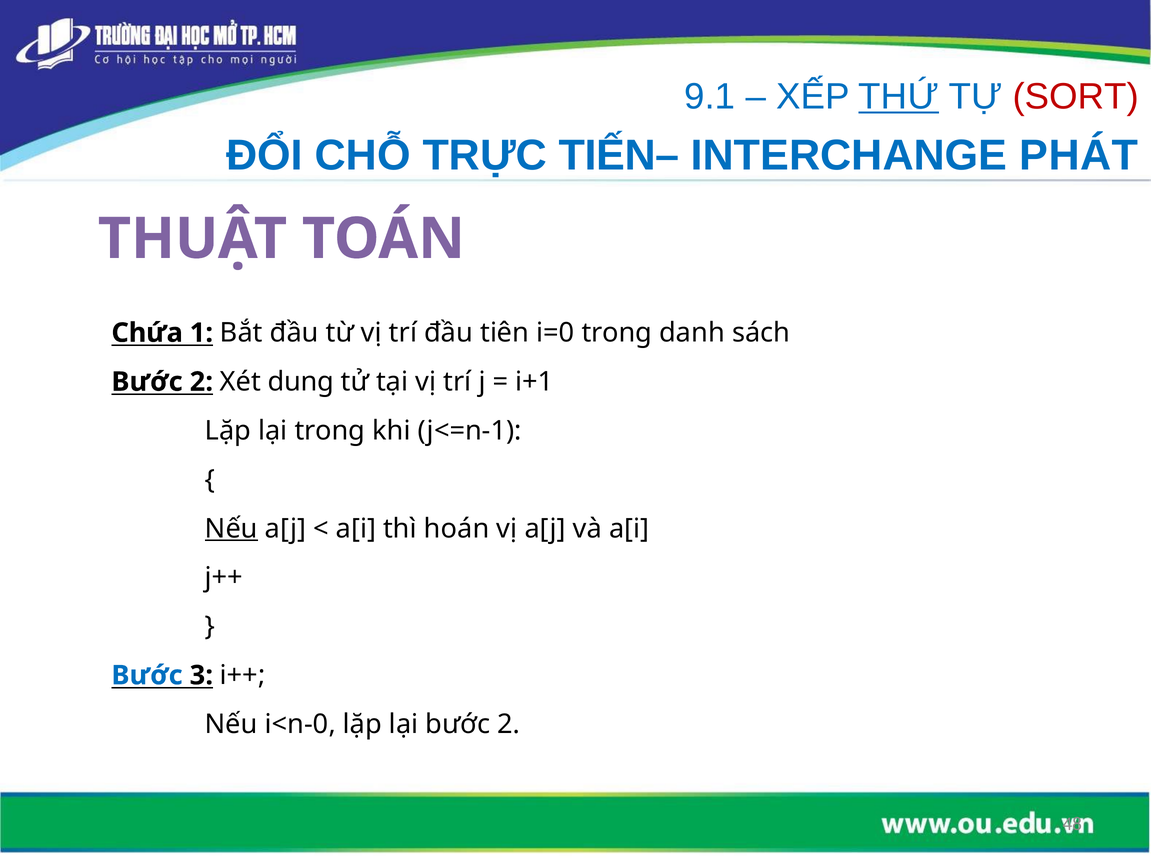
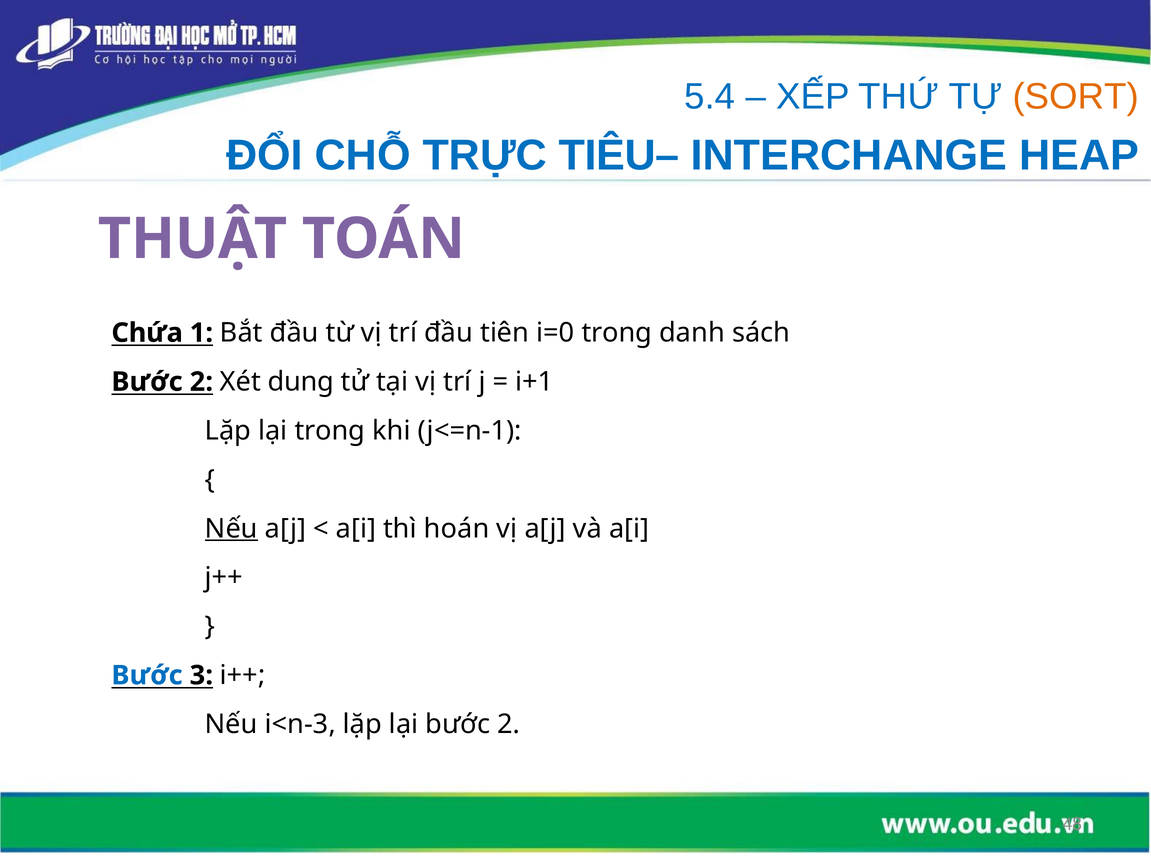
9.1: 9.1 -> 5.4
THỨ underline: present -> none
SORT colour: red -> orange
TIẾN–: TIẾN– -> TIÊU–
PHÁT: PHÁT -> HEAP
i<n-0: i<n-0 -> i<n-3
